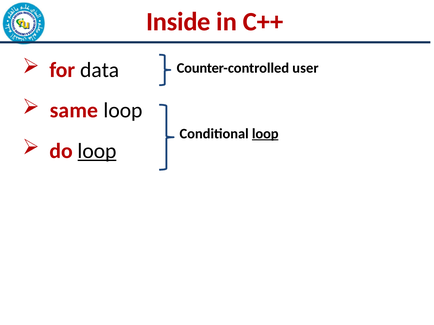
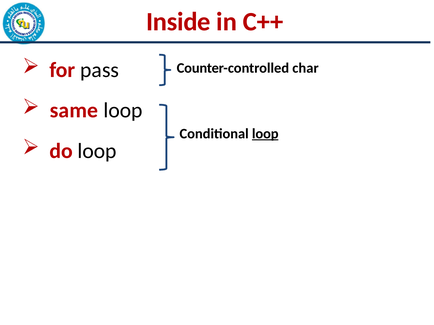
data: data -> pass
user: user -> char
loop at (97, 151) underline: present -> none
